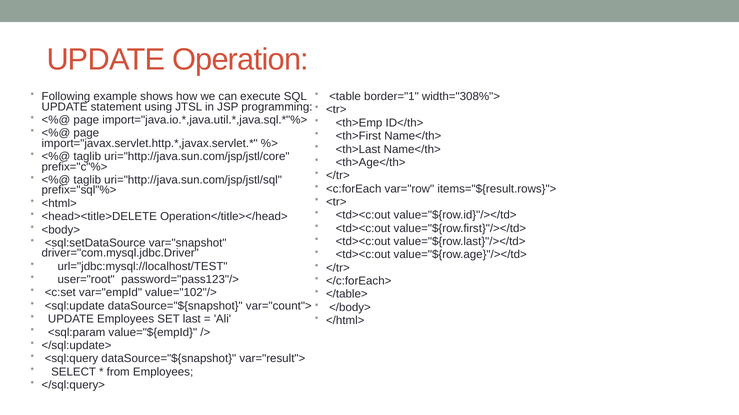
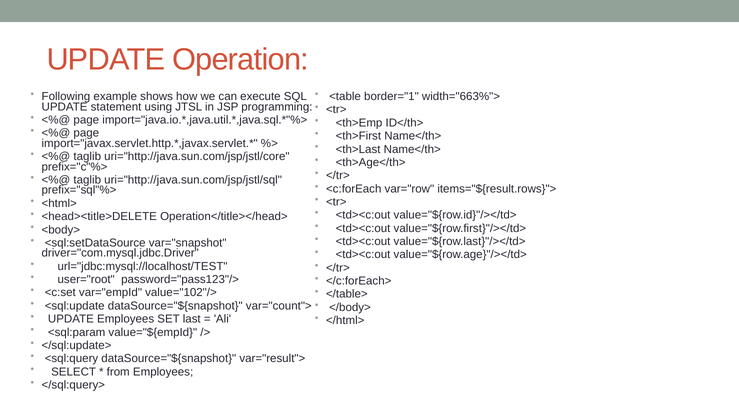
width="308%">: width="308%"> -> width="663%">
